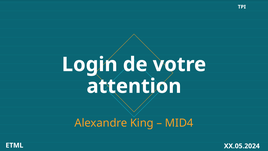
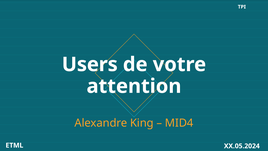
Login: Login -> Users
